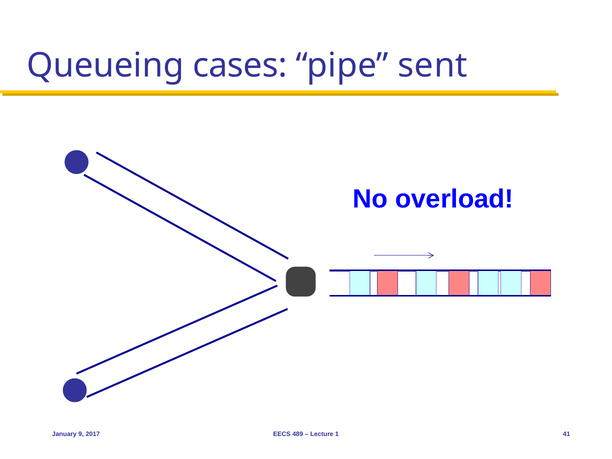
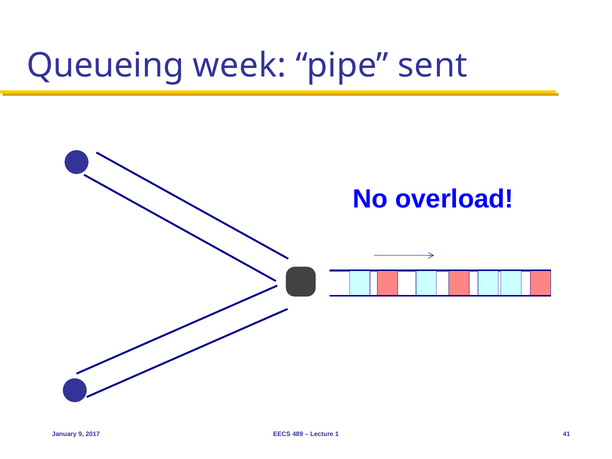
cases: cases -> week
